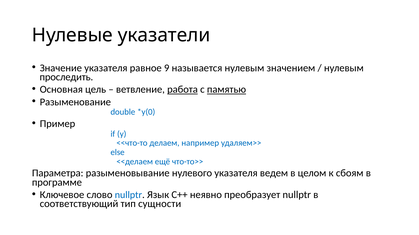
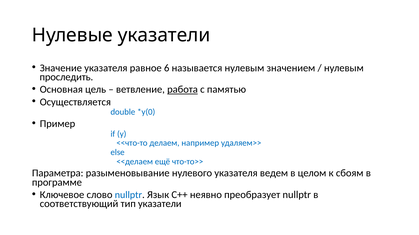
9: 9 -> 6
памятью underline: present -> none
Разыменование: Разыменование -> Осуществляется
тип сущности: сущности -> указатели
